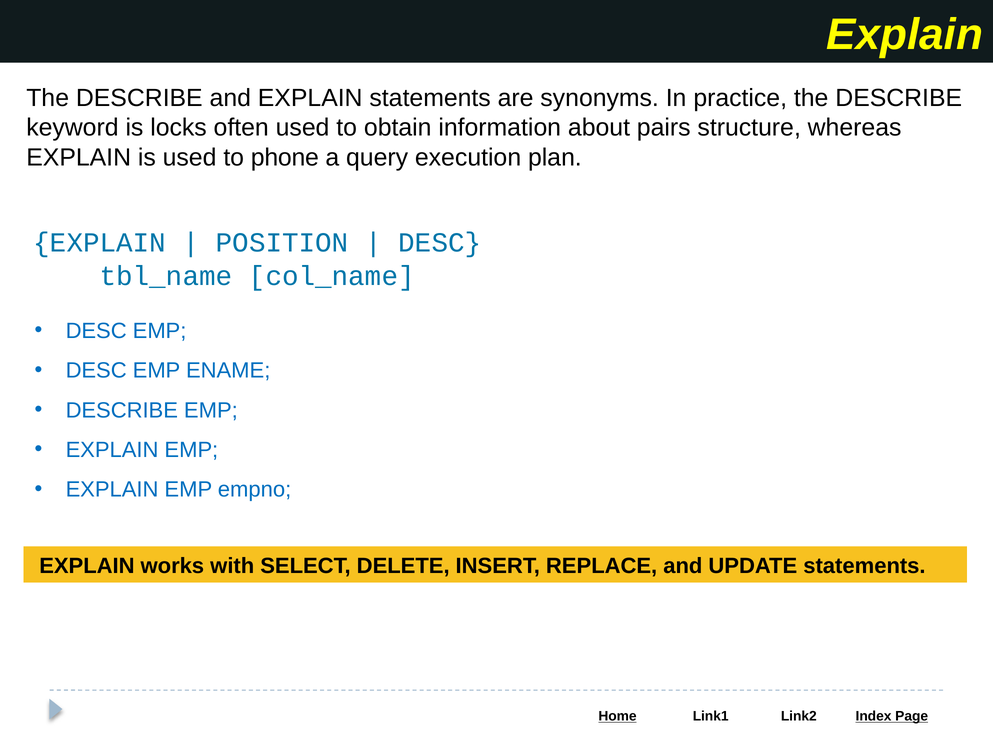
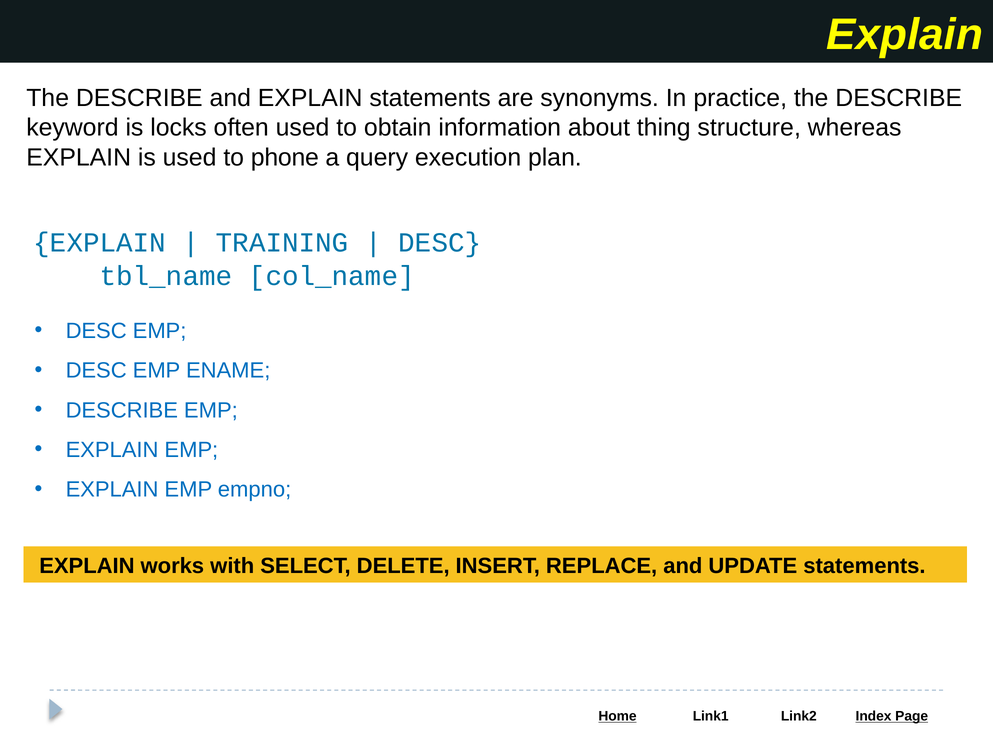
pairs: pairs -> thing
POSITION: POSITION -> TRAINING
